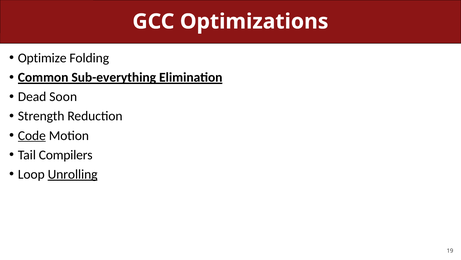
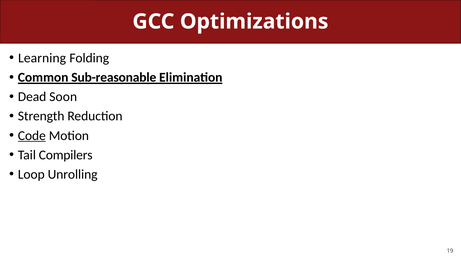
Optimize: Optimize -> Learning
Sub-everything: Sub-everything -> Sub-reasonable
Unrolling underline: present -> none
